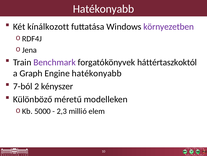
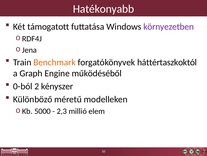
kínálkozott: kínálkozott -> támogatott
Benchmark colour: purple -> orange
Engine hatékonyabb: hatékonyabb -> működéséből
7-ból: 7-ból -> 0-ból
